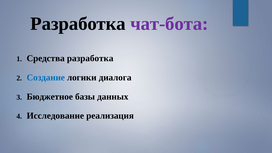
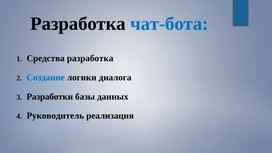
чат-бота colour: purple -> blue
Бюджетное: Бюджетное -> Разработки
Исследование: Исследование -> Руководитель
